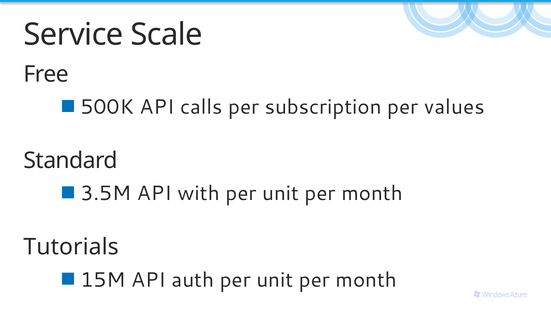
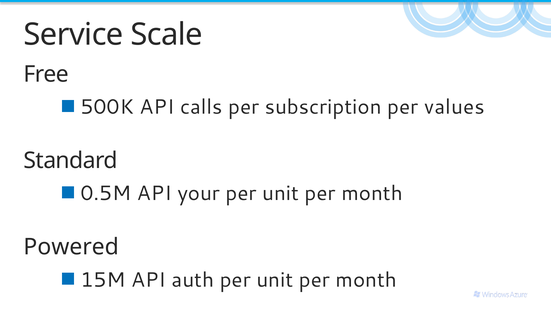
3.5M: 3.5M -> 0.5M
with: with -> your
Tutorials: Tutorials -> Powered
